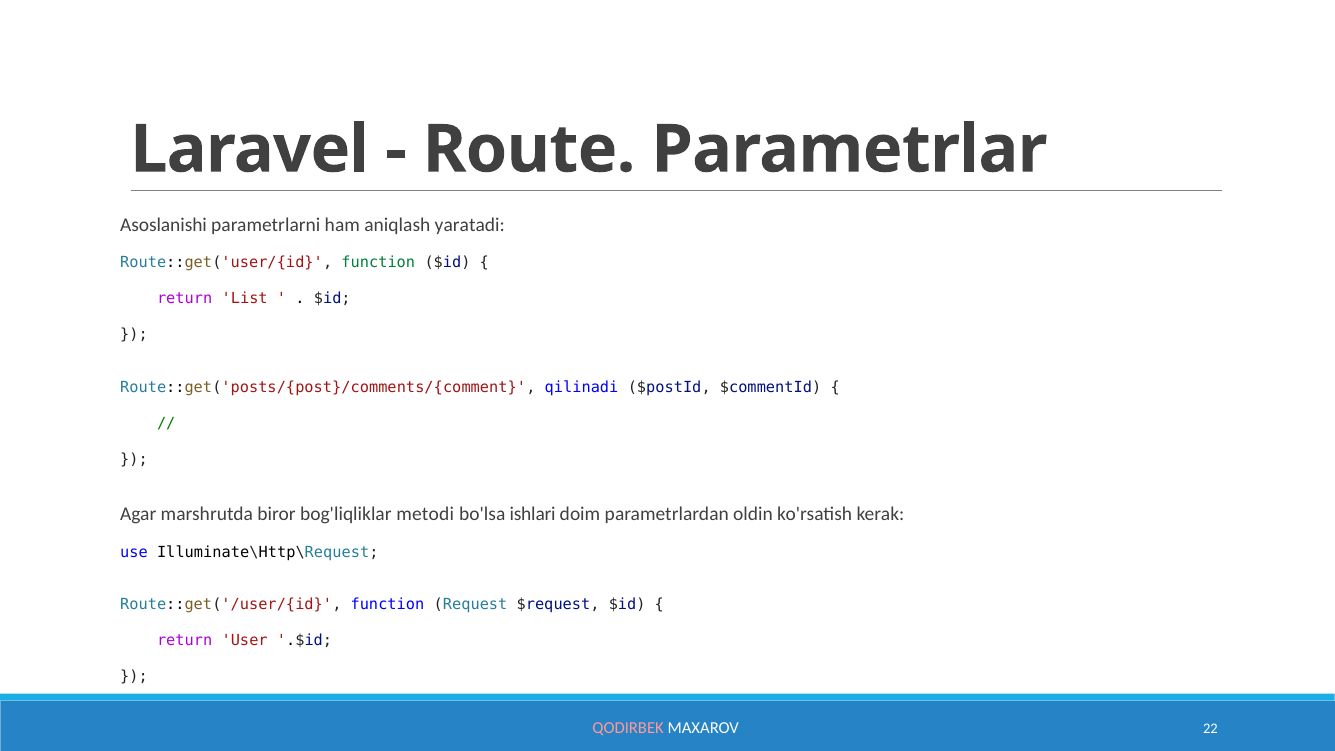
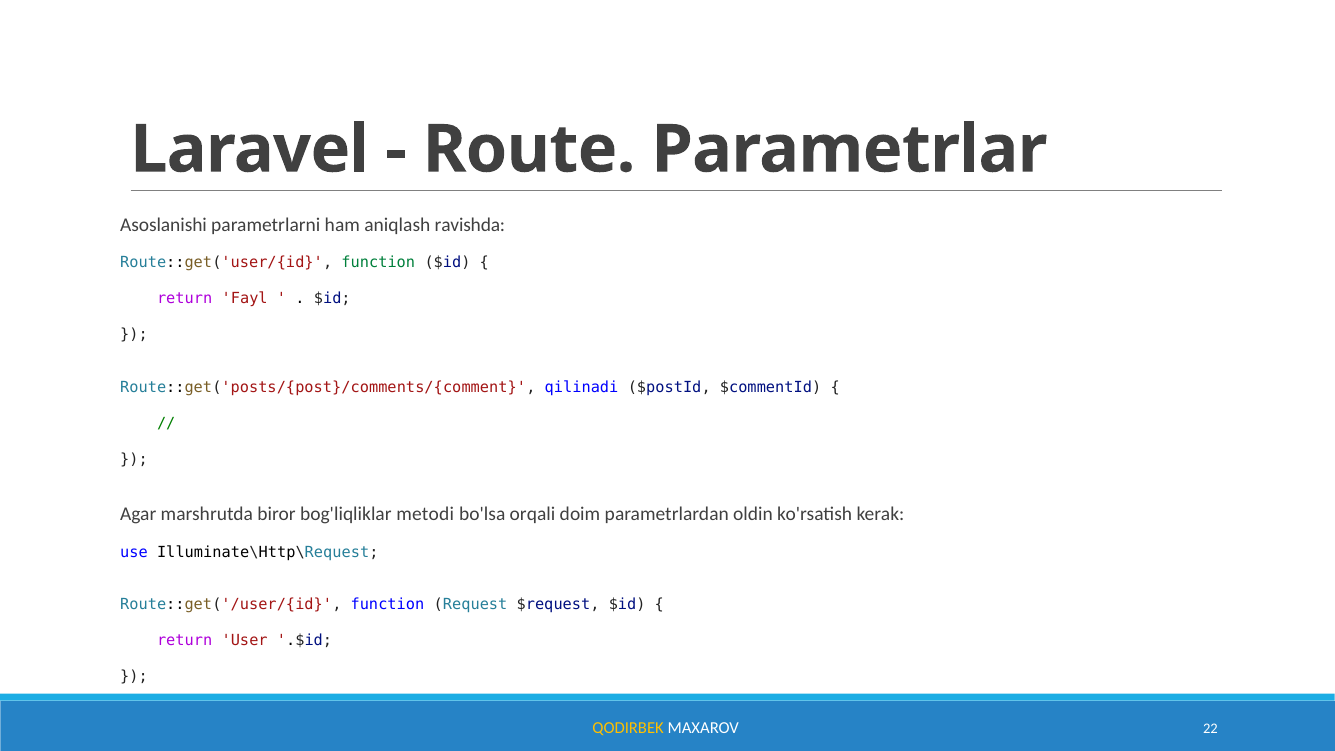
yaratadi: yaratadi -> ravishda
List: List -> Fayl
ishlari: ishlari -> orqali
QODIRBEK colour: pink -> yellow
